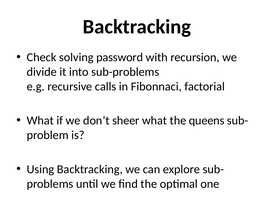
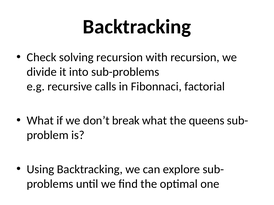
solving password: password -> recursion
sheer: sheer -> break
